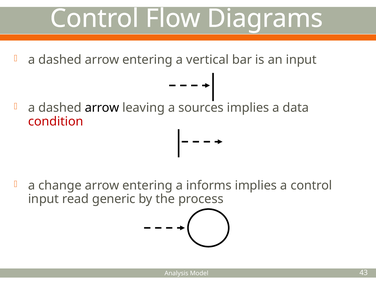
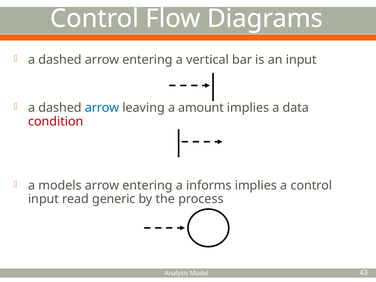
arrow at (102, 108) colour: black -> blue
sources: sources -> amount
change: change -> models
